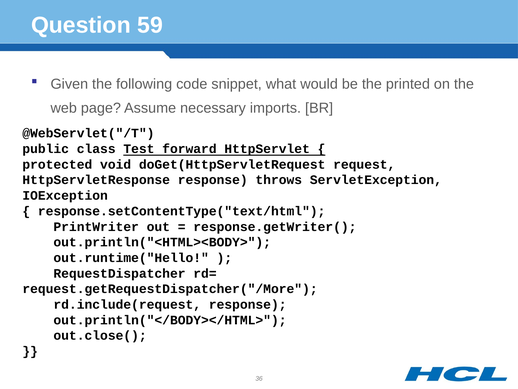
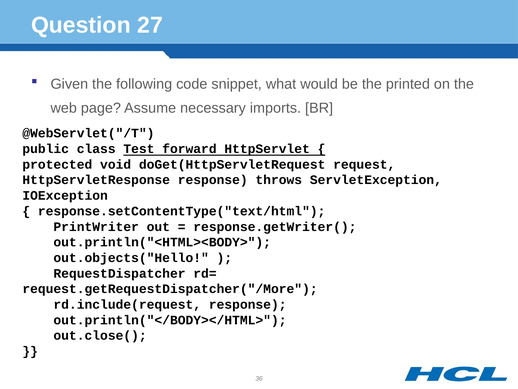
59: 59 -> 27
out.runtime("Hello: out.runtime("Hello -> out.objects("Hello
